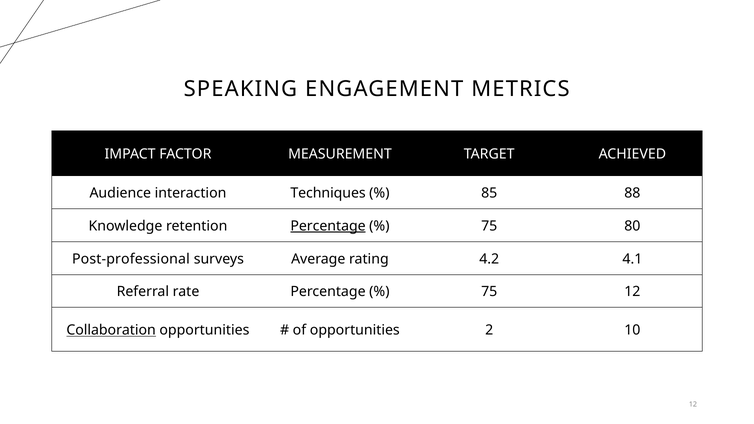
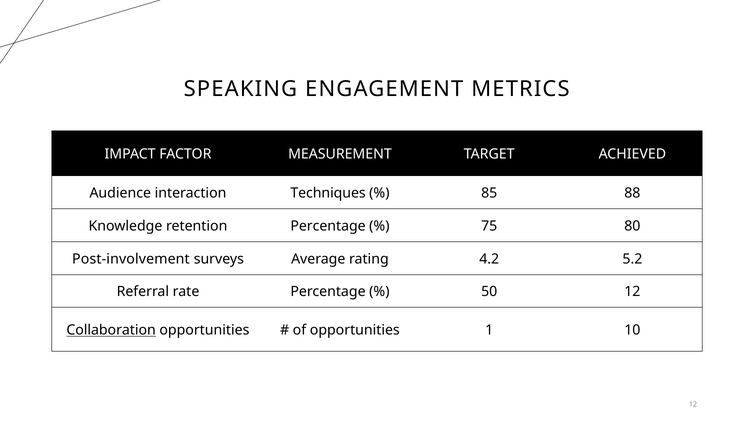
Percentage at (328, 226) underline: present -> none
Post-professional: Post-professional -> Post-involvement
4.1: 4.1 -> 5.2
75 at (489, 292): 75 -> 50
2: 2 -> 1
